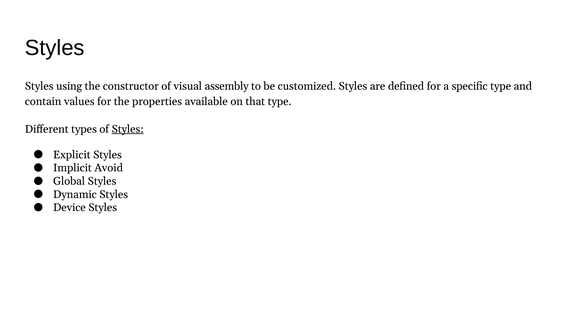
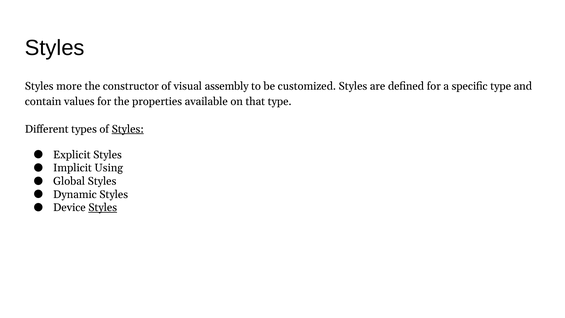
using: using -> more
Avoid: Avoid -> Using
Styles at (103, 208) underline: none -> present
